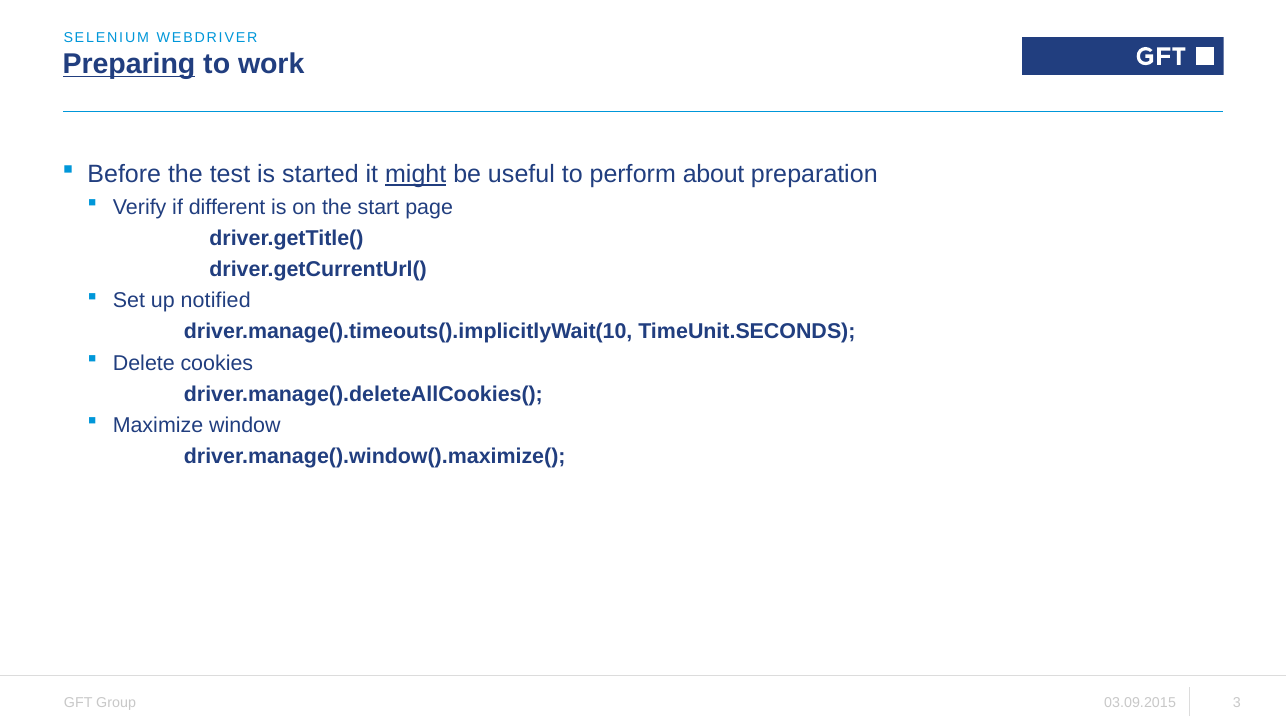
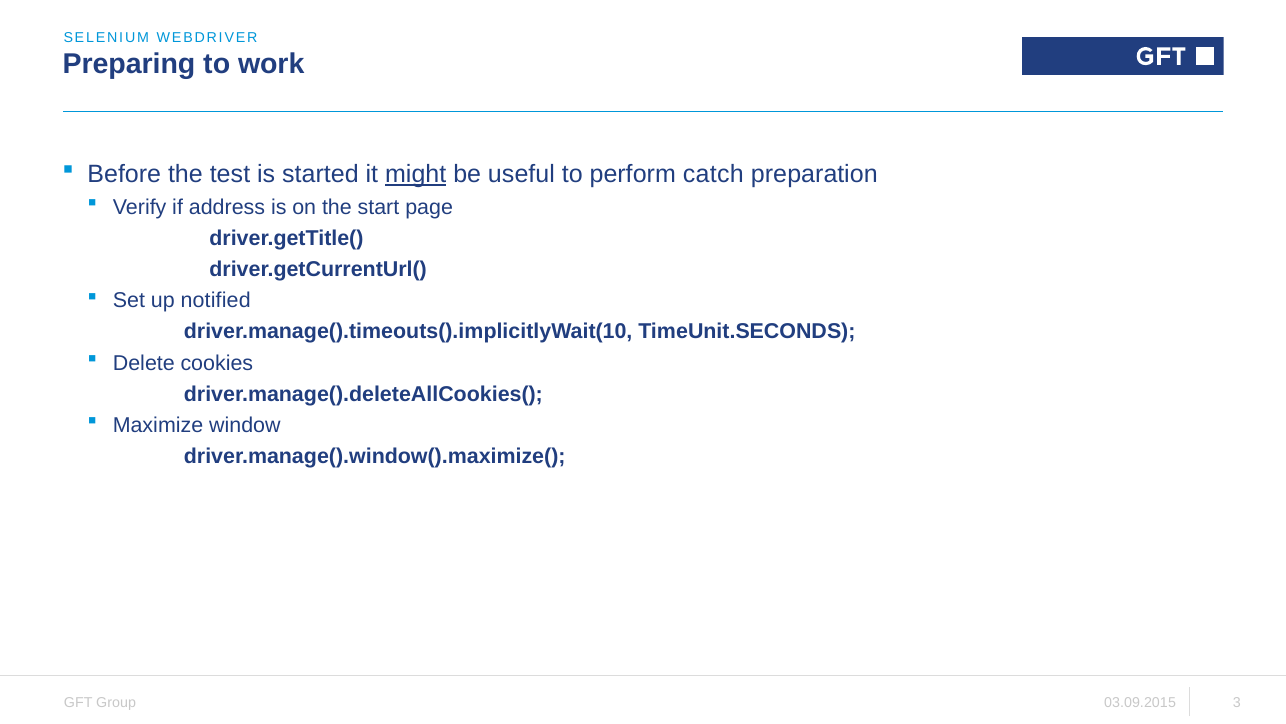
Preparing underline: present -> none
about: about -> catch
different: different -> address
